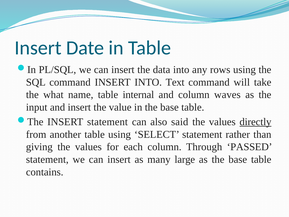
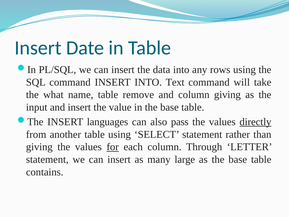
internal: internal -> remove
column waves: waves -> giving
INSERT statement: statement -> languages
said: said -> pass
for underline: none -> present
PASSED: PASSED -> LETTER
